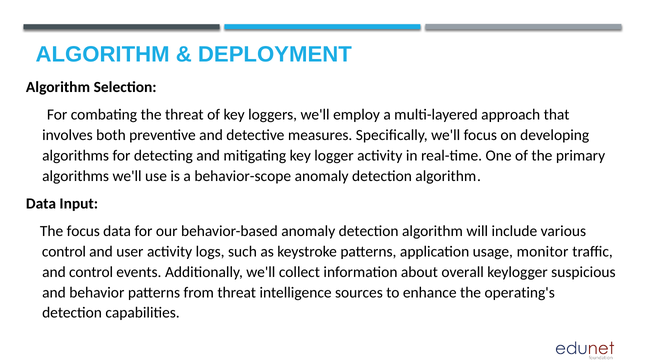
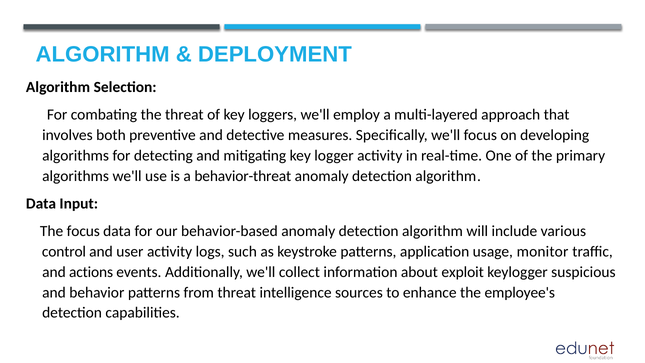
behavior-scope: behavior-scope -> behavior-threat
and control: control -> actions
overall: overall -> exploit
operating's: operating's -> employee's
